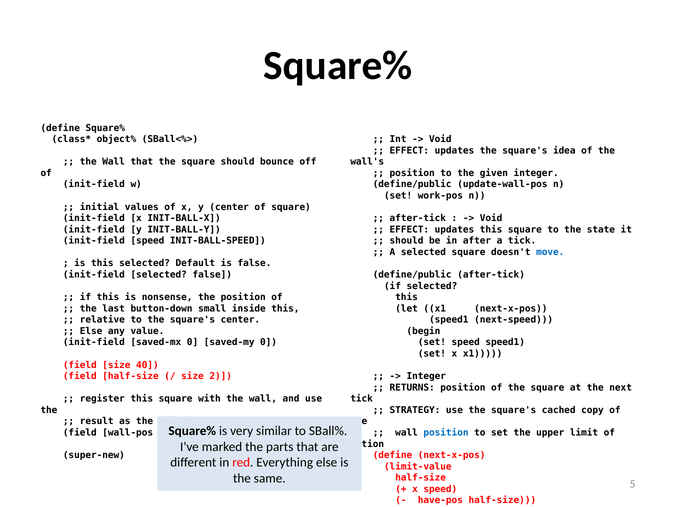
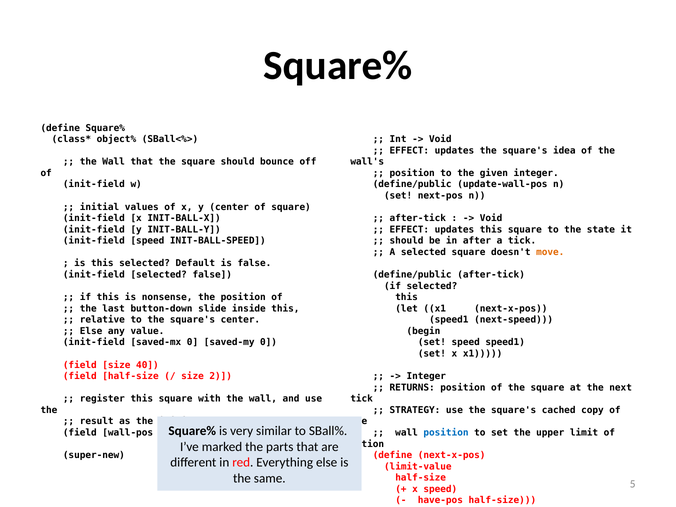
work-pos: work-pos -> next-pos
move colour: blue -> orange
small: small -> slide
